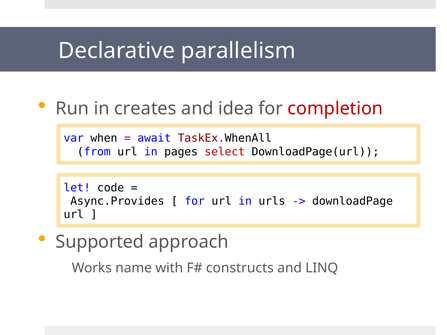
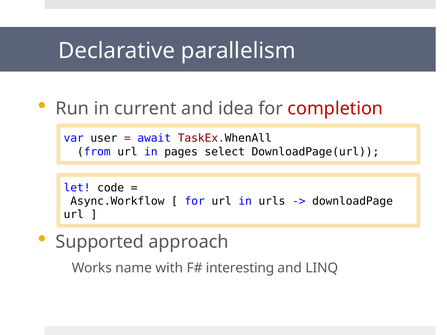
creates: creates -> current
when: when -> user
select colour: red -> black
Async.Provides: Async.Provides -> Async.Workflow
constructs: constructs -> interesting
